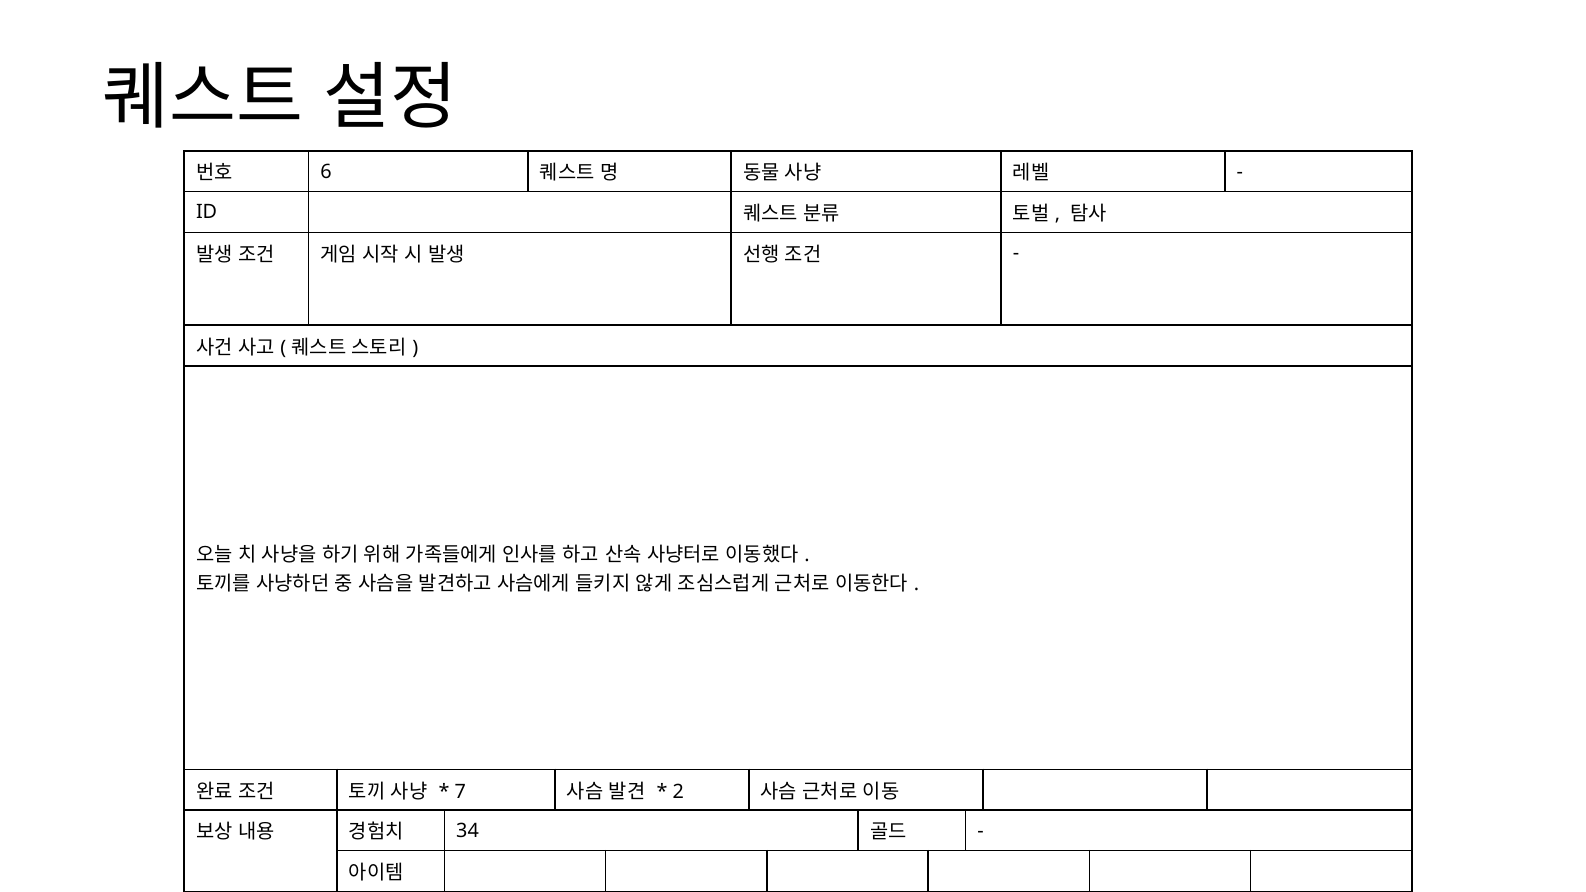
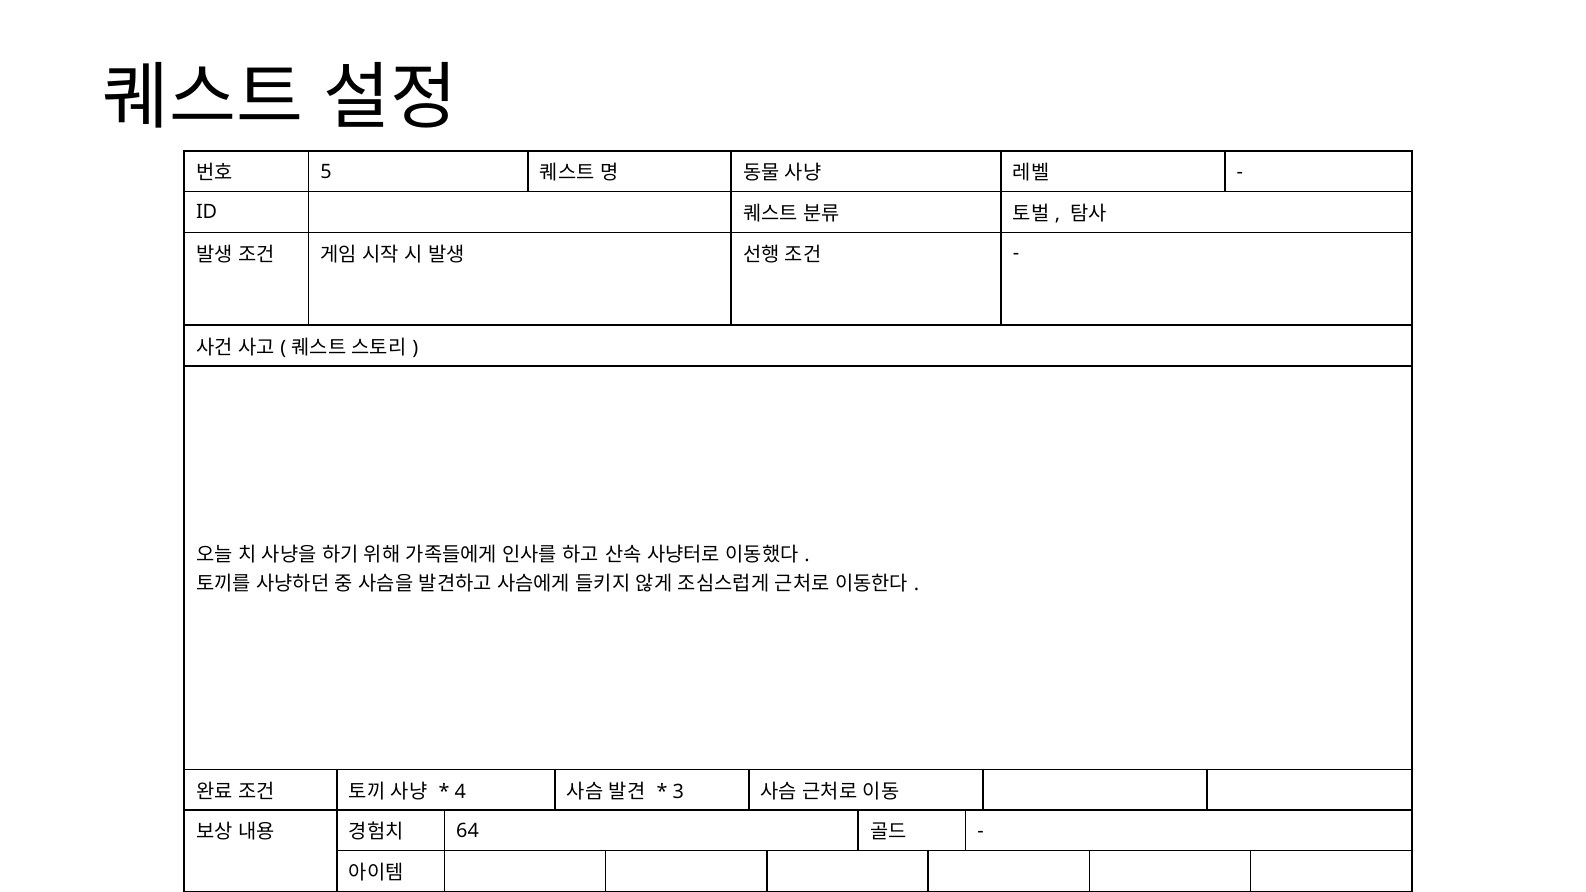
6: 6 -> 5
7: 7 -> 4
2: 2 -> 3
34: 34 -> 64
